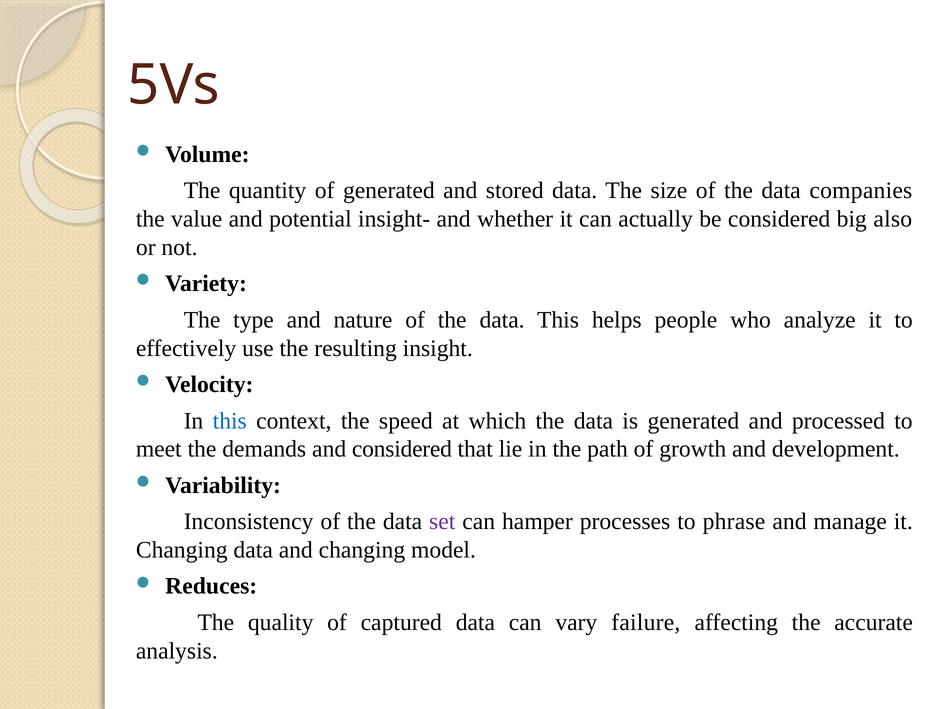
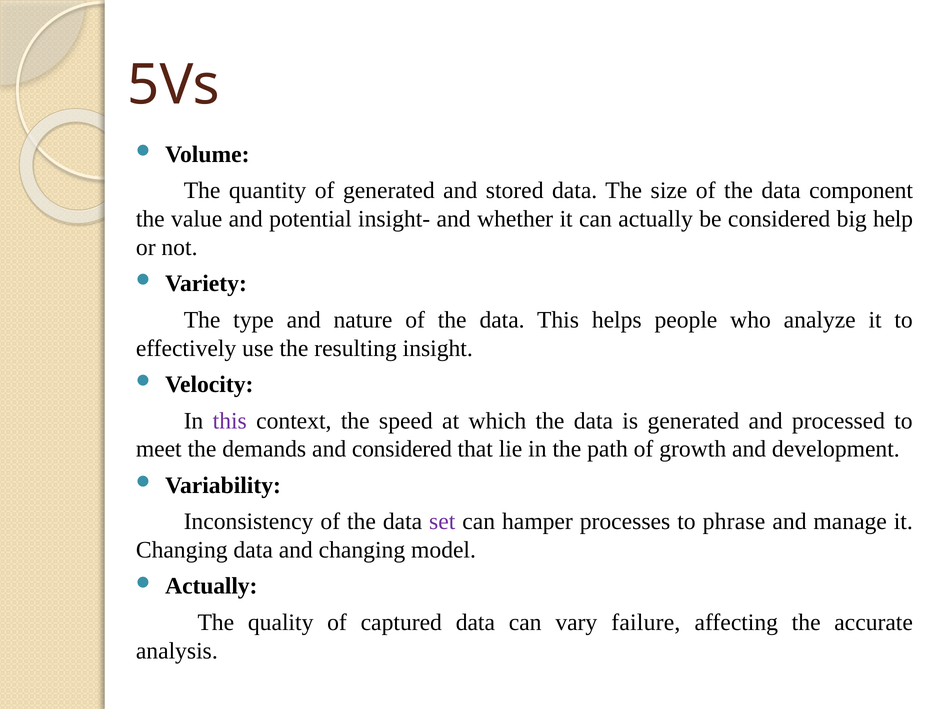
companies: companies -> component
also: also -> help
this at (230, 421) colour: blue -> purple
Reduces at (211, 586): Reduces -> Actually
